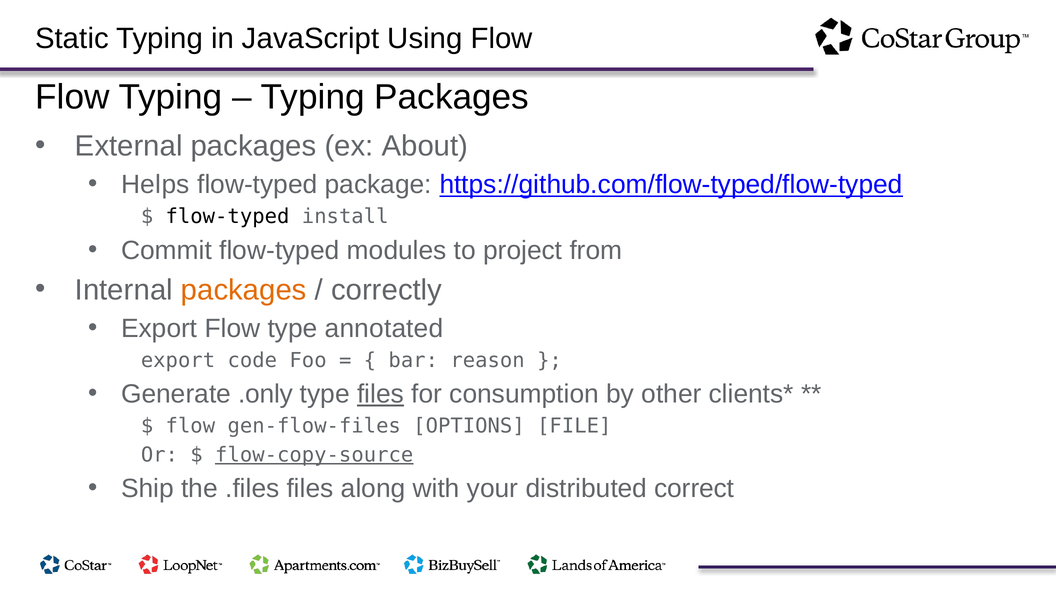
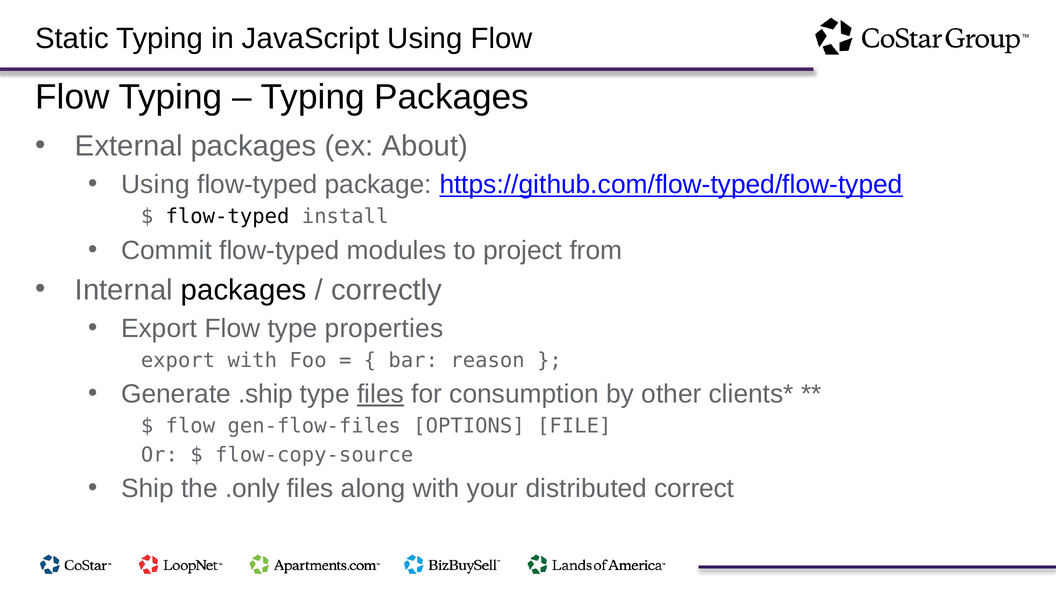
Helps at (155, 185): Helps -> Using
packages at (244, 290) colour: orange -> black
annotated: annotated -> properties
export code: code -> with
.only: .only -> .ship
flow-copy-source underline: present -> none
.files: .files -> .only
